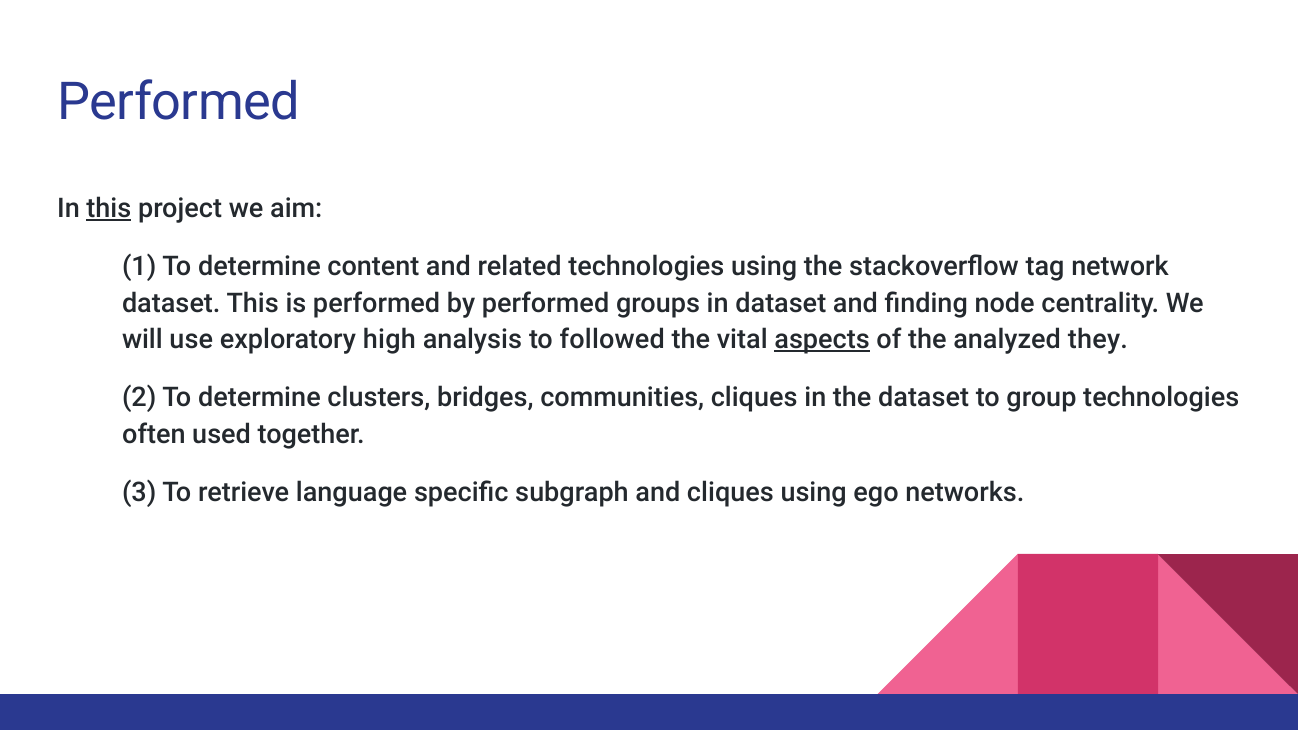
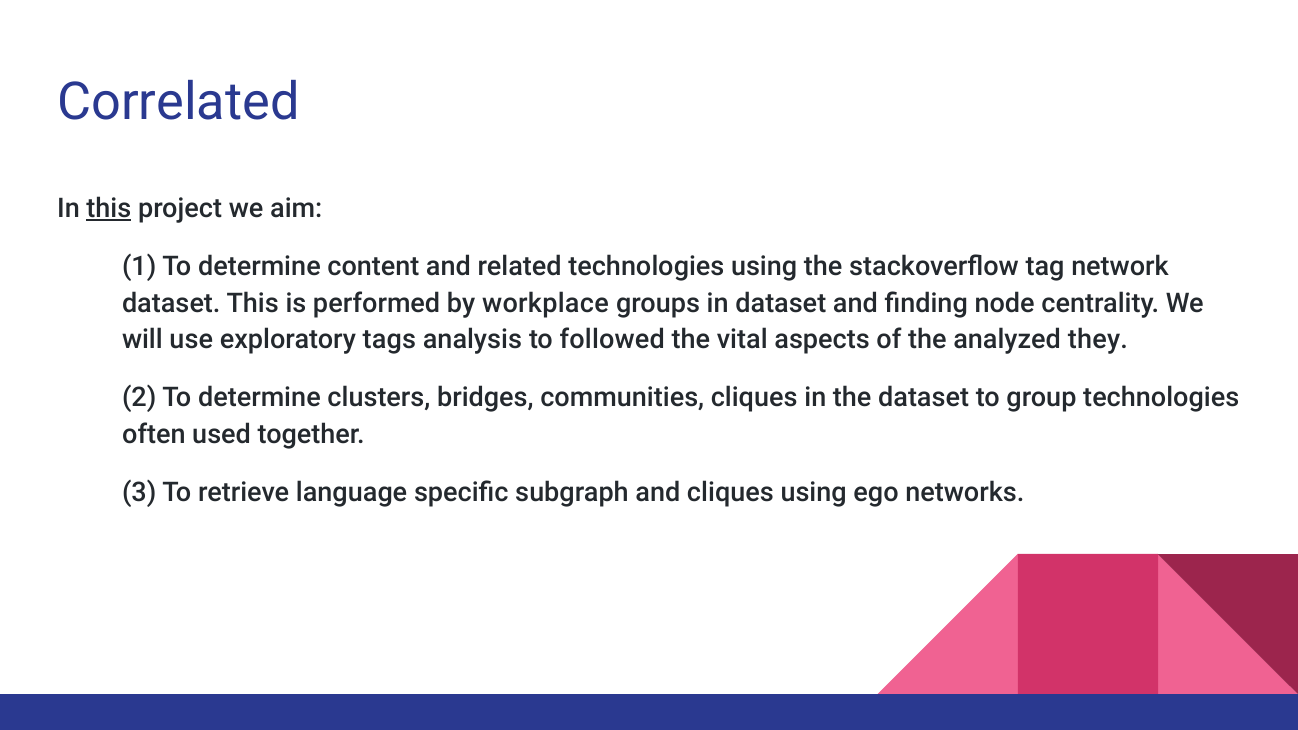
Performed at (179, 103): Performed -> Correlated
by performed: performed -> workplace
high: high -> tags
aspects underline: present -> none
